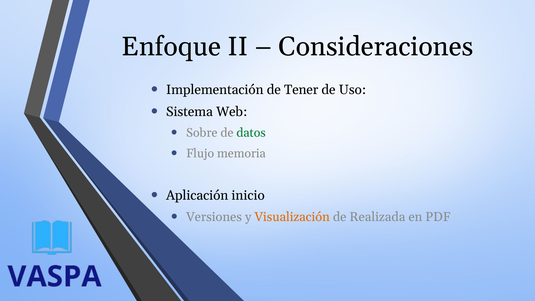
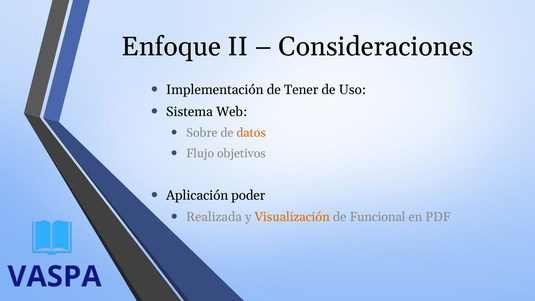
datos colour: green -> orange
memoria: memoria -> objetivos
inicio: inicio -> poder
Versiones: Versiones -> Realizada
Realizada: Realizada -> Funcional
